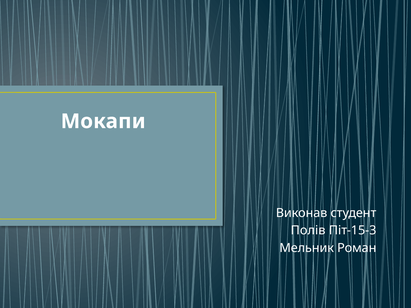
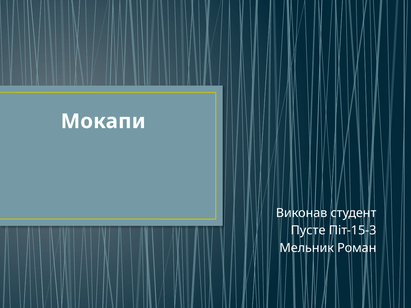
Полів: Полів -> Пусте
